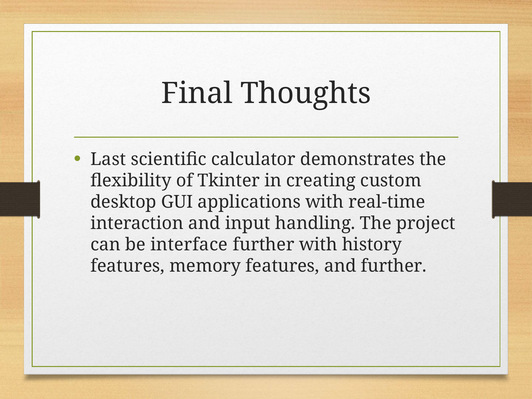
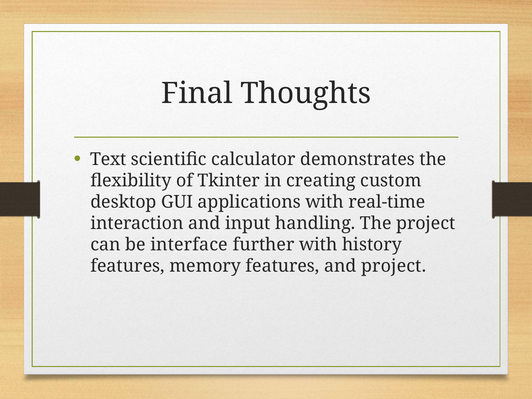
Last: Last -> Text
and further: further -> project
